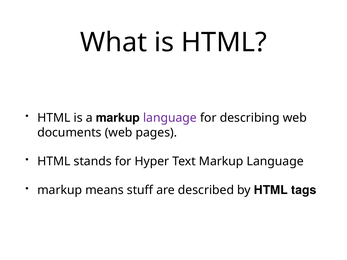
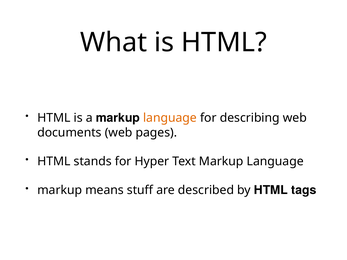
language at (170, 118) colour: purple -> orange
